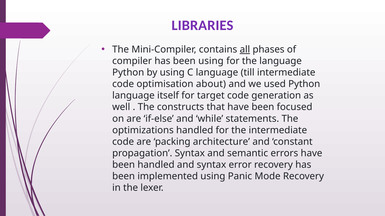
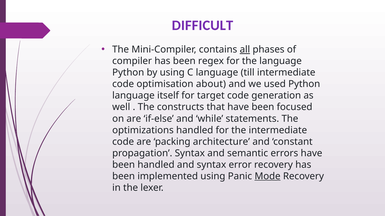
LIBRARIES: LIBRARIES -> DIFFICULT
been using: using -> regex
Mode underline: none -> present
